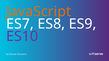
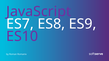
JavaScript colour: orange -> purple
